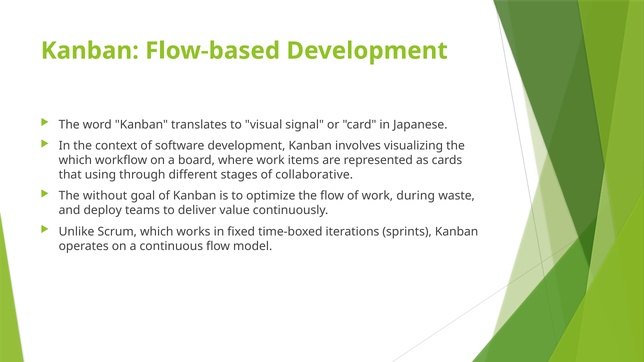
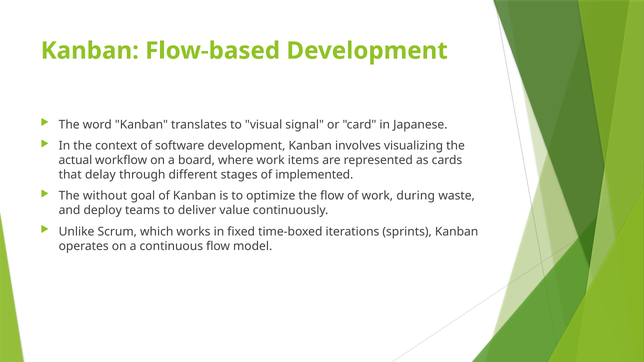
which at (75, 160): which -> actual
using: using -> delay
collaborative: collaborative -> implemented
